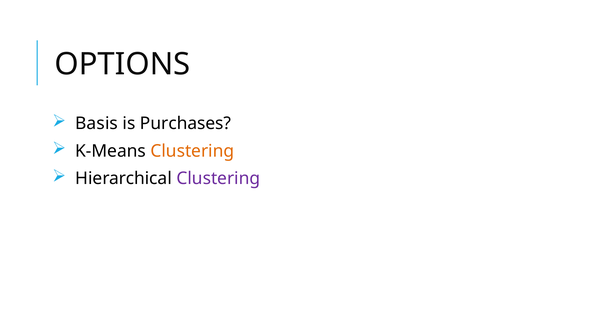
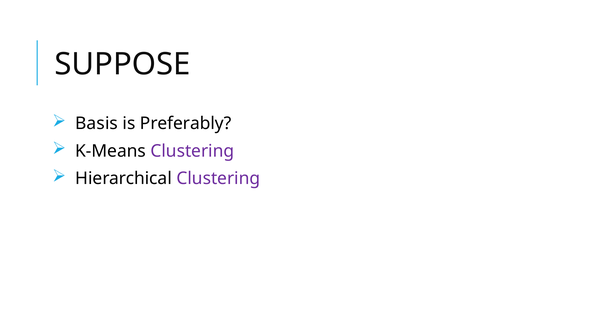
OPTIONS: OPTIONS -> SUPPOSE
Purchases: Purchases -> Preferably
Clustering at (192, 151) colour: orange -> purple
